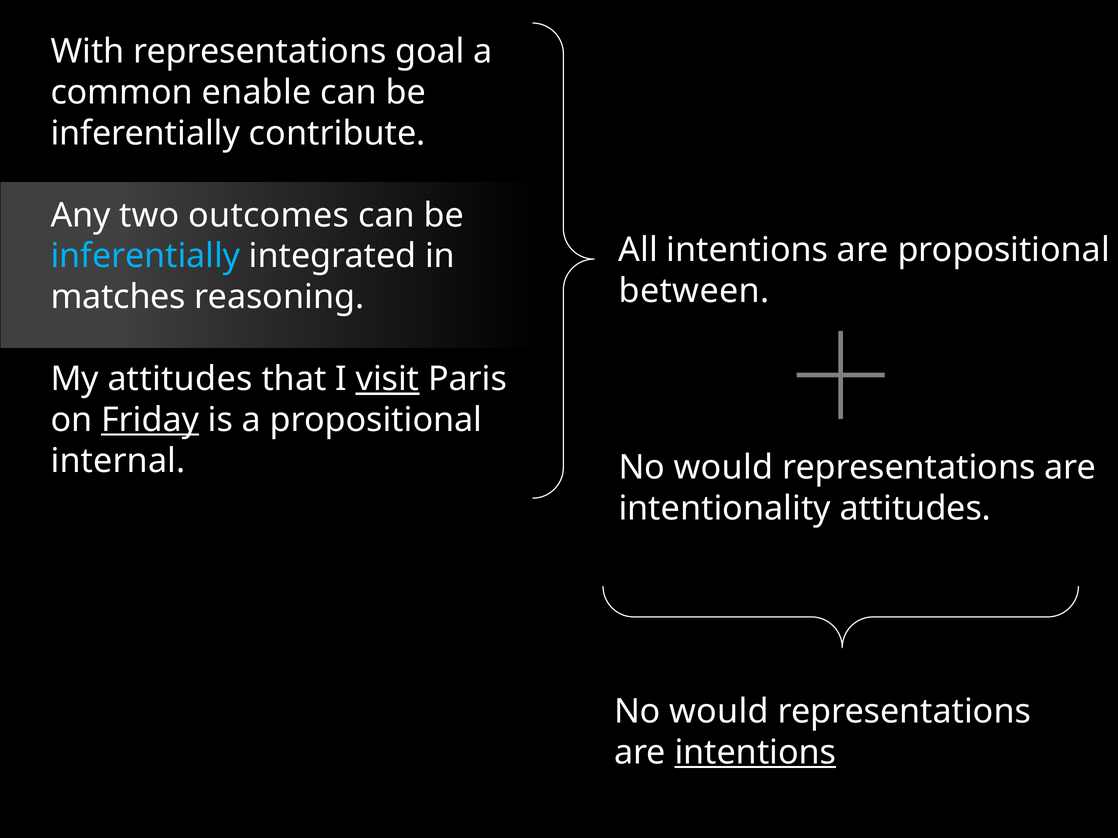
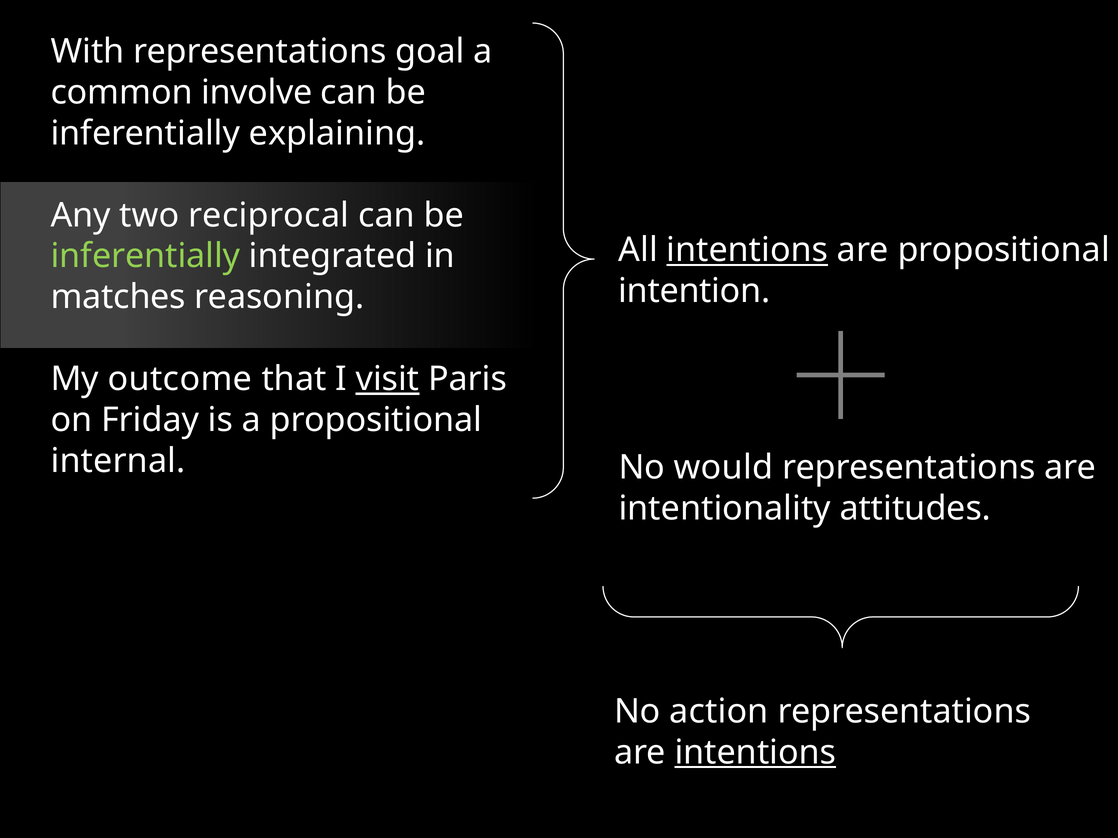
enable: enable -> involve
contribute: contribute -> explaining
outcomes: outcomes -> reciprocal
intentions at (747, 250) underline: none -> present
inferentially at (145, 256) colour: light blue -> light green
between: between -> intention
My attitudes: attitudes -> outcome
Friday underline: present -> none
would at (719, 712): would -> action
